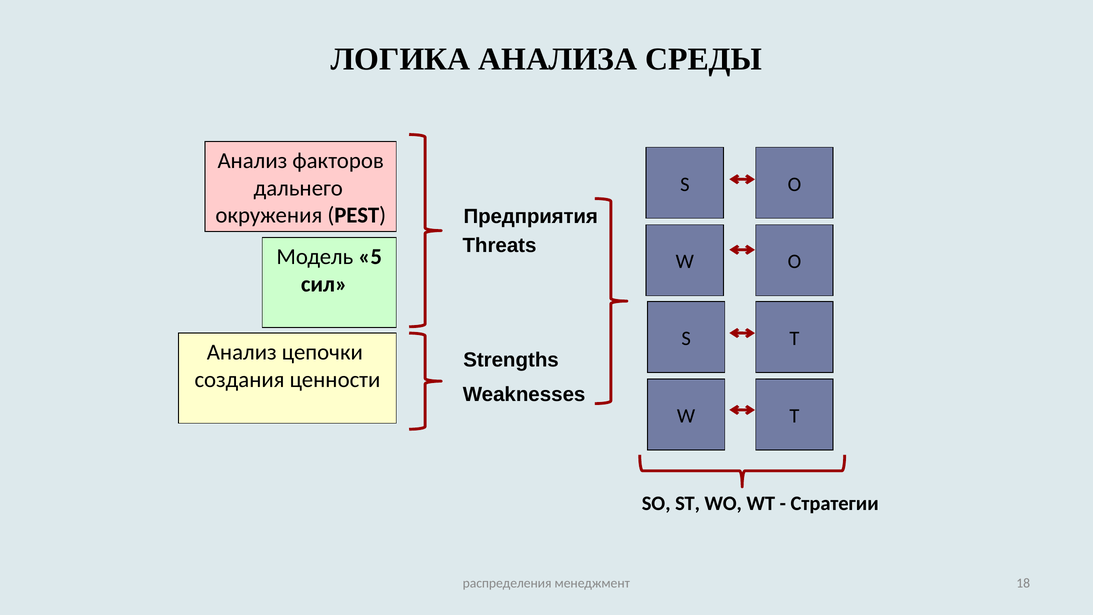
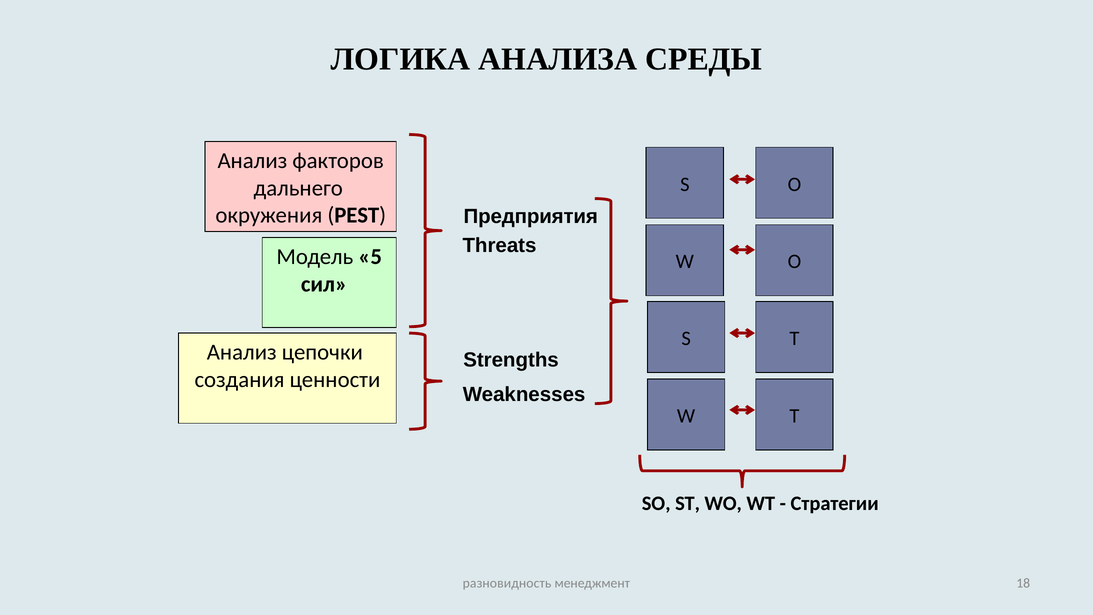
распределения: распределения -> разновидность
